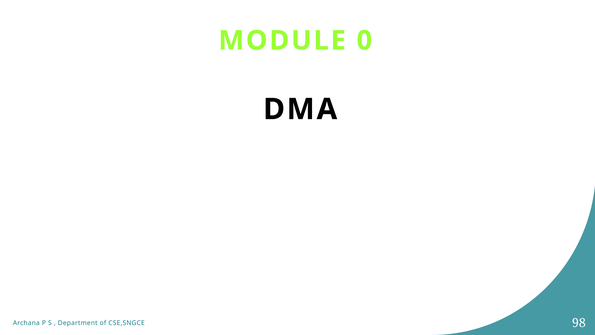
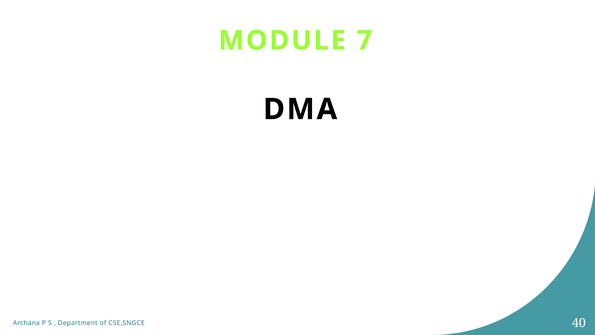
0: 0 -> 7
98: 98 -> 40
